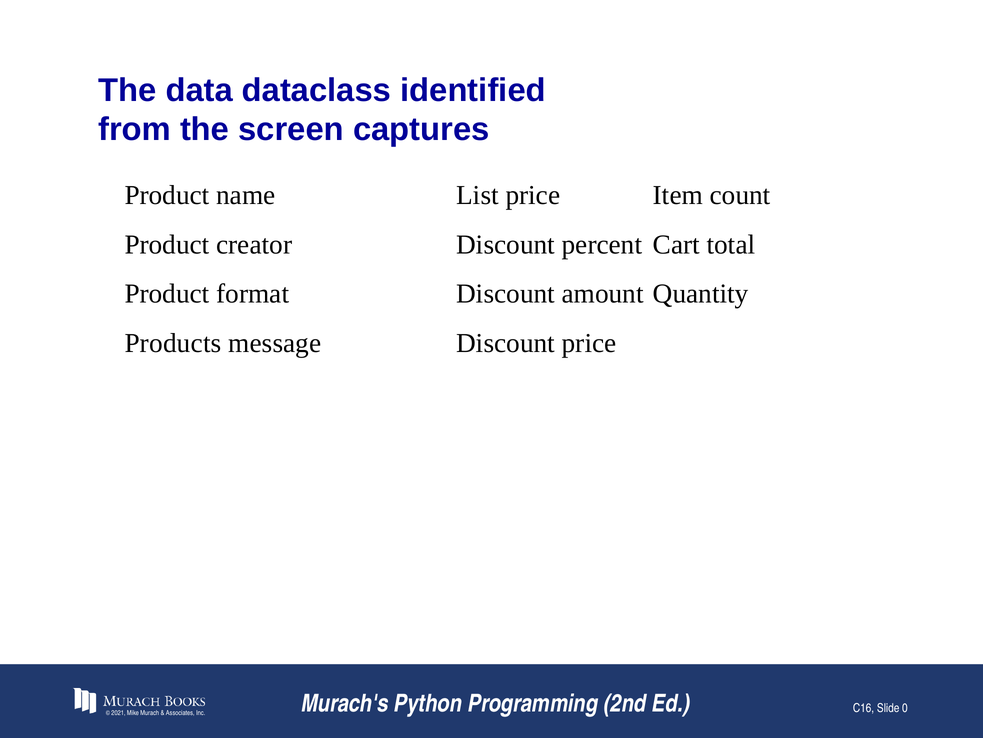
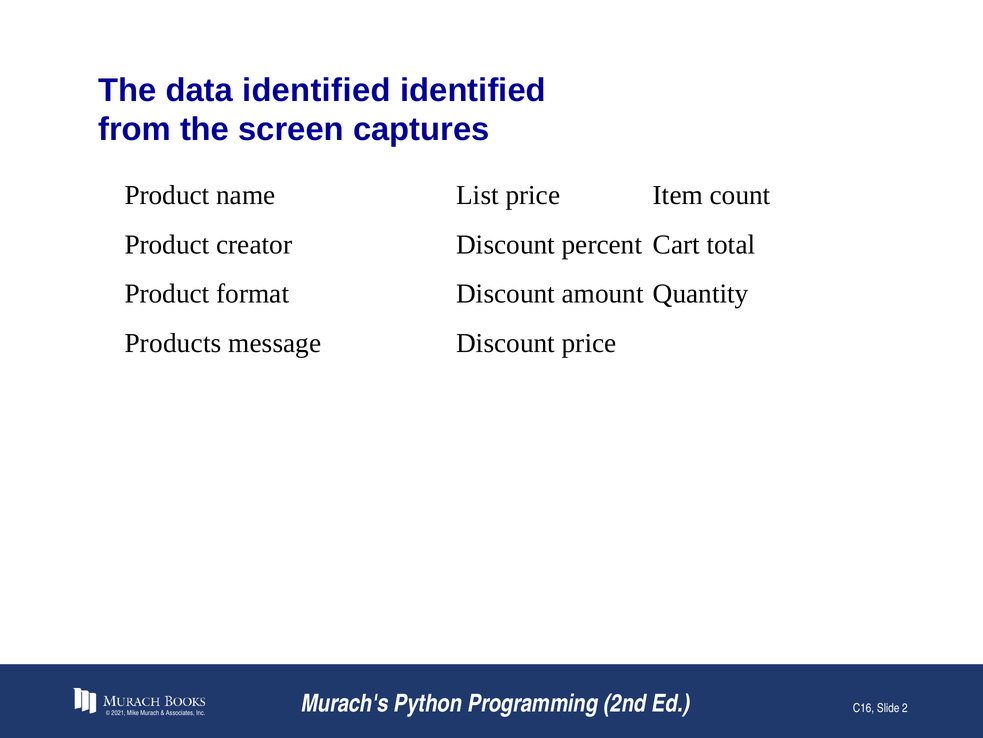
data dataclass: dataclass -> identified
0: 0 -> 2
